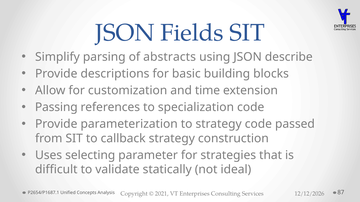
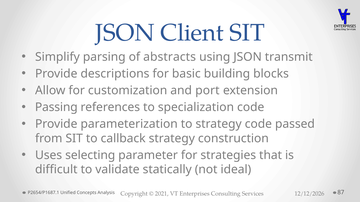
Fields: Fields -> Client
describe: describe -> transmit
time: time -> port
